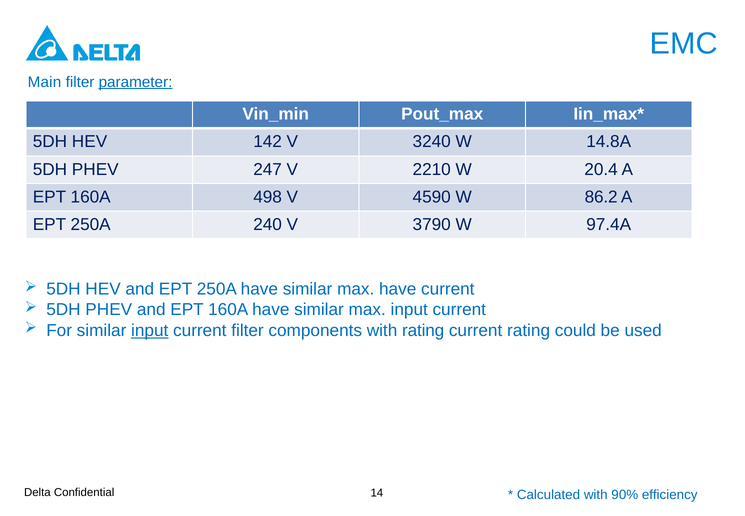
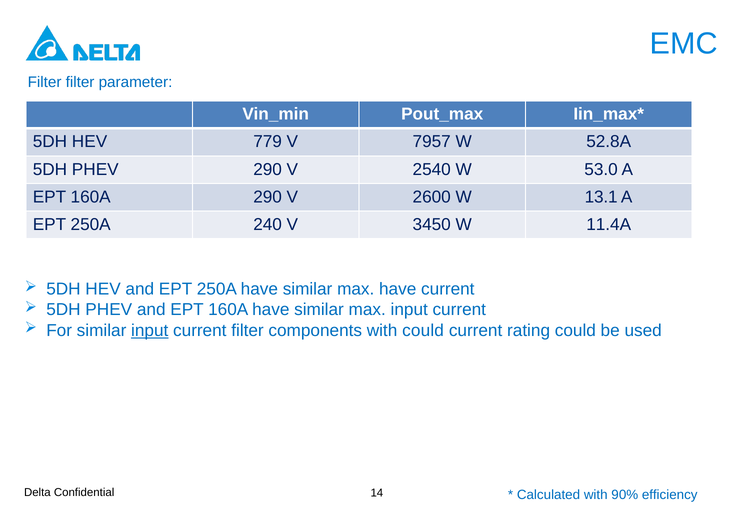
Main at (45, 82): Main -> Filter
parameter underline: present -> none
142: 142 -> 779
3240: 3240 -> 7957
14.8A: 14.8A -> 52.8A
PHEV 247: 247 -> 290
2210: 2210 -> 2540
20.4: 20.4 -> 53.0
160A 498: 498 -> 290
4590: 4590 -> 2600
86.2: 86.2 -> 13.1
3790: 3790 -> 3450
97.4A: 97.4A -> 11.4A
with rating: rating -> could
